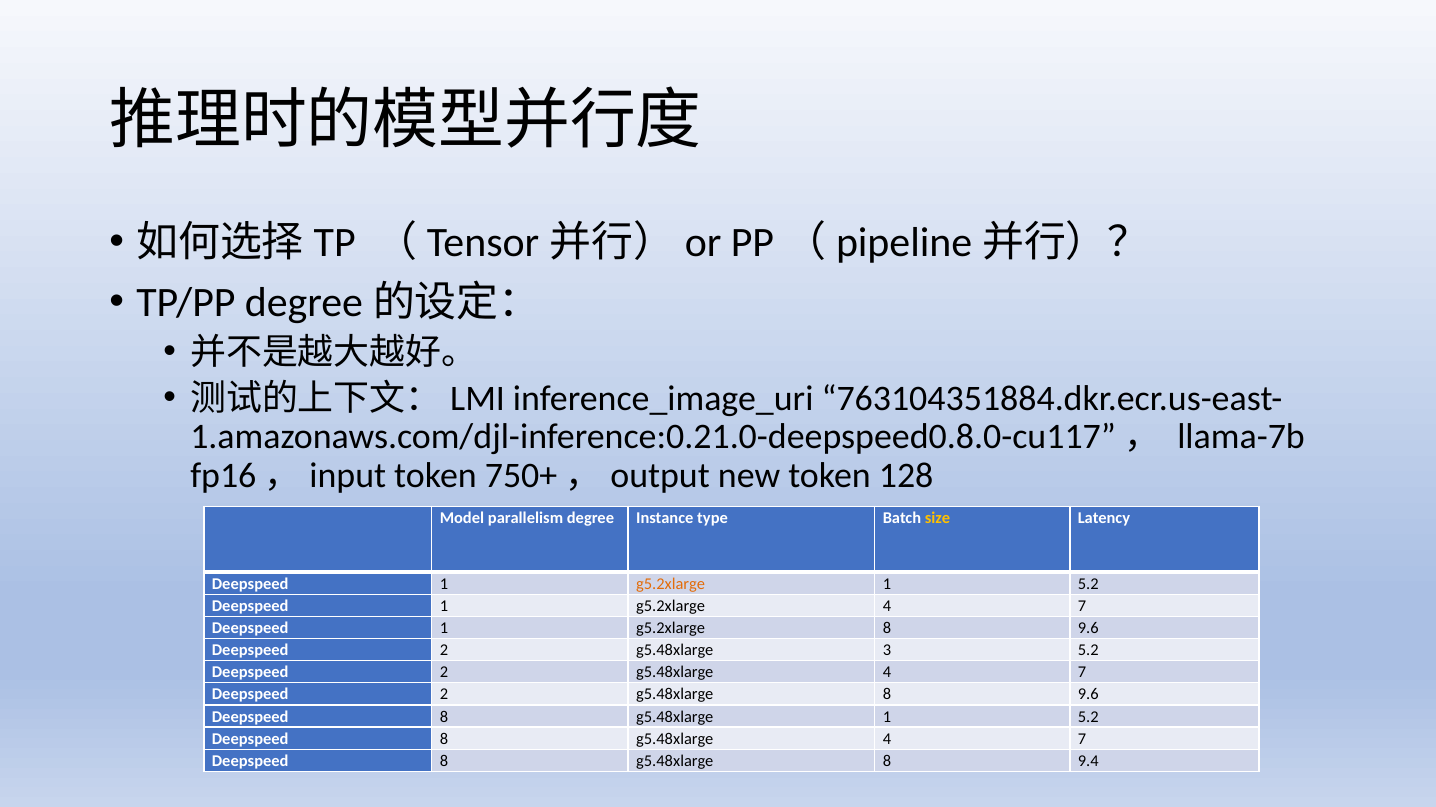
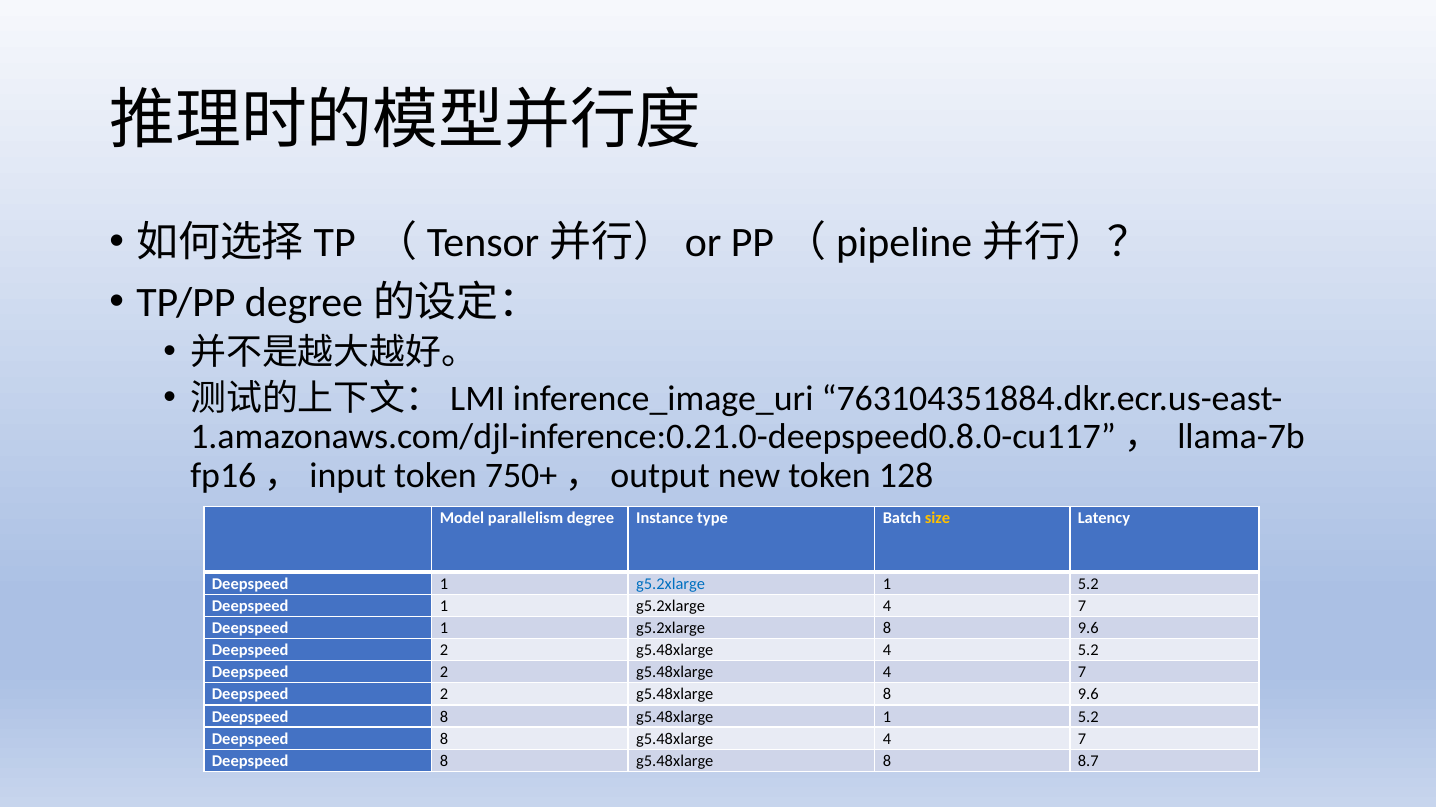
g5.2xlarge at (671, 584) colour: orange -> blue
3 at (887, 651): 3 -> 4
9.4: 9.4 -> 8.7
